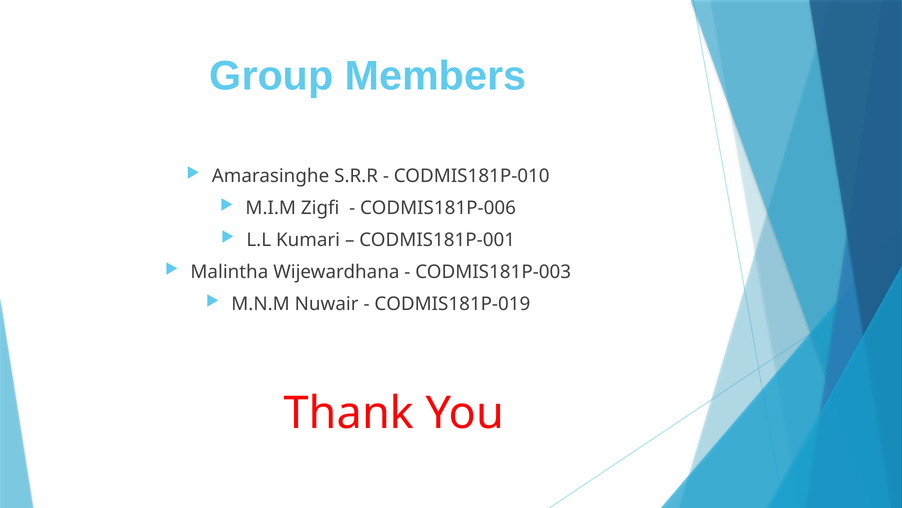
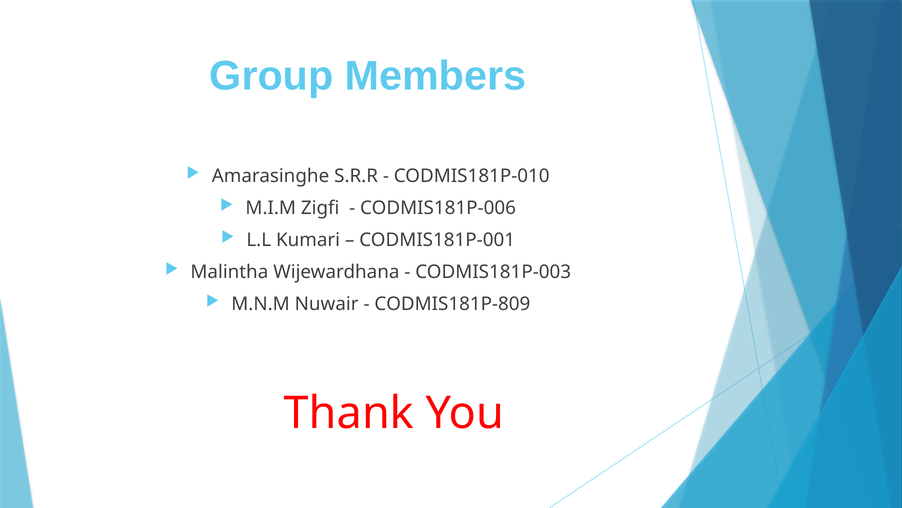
CODMIS181P-019: CODMIS181P-019 -> CODMIS181P-809
